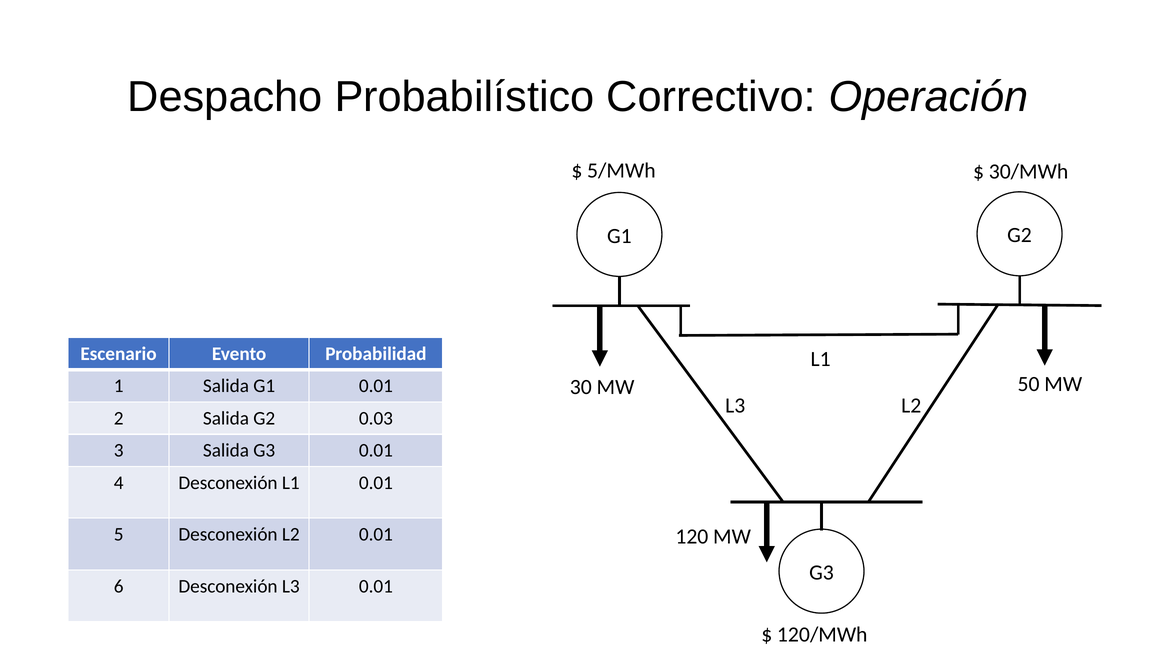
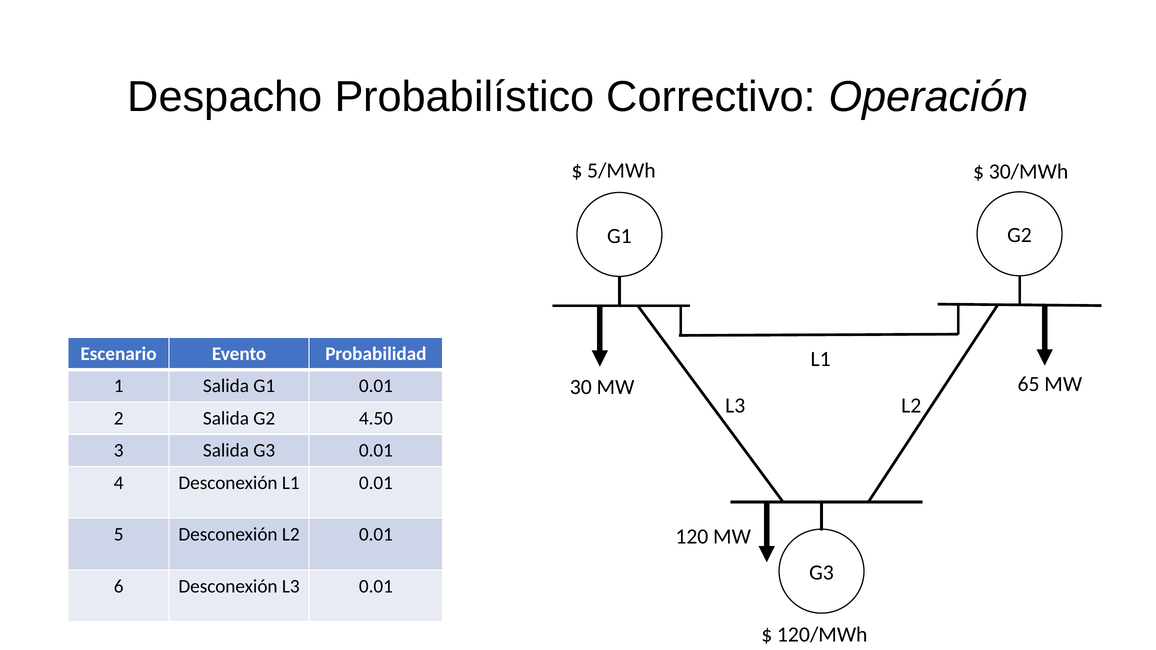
50: 50 -> 65
0.03: 0.03 -> 4.50
